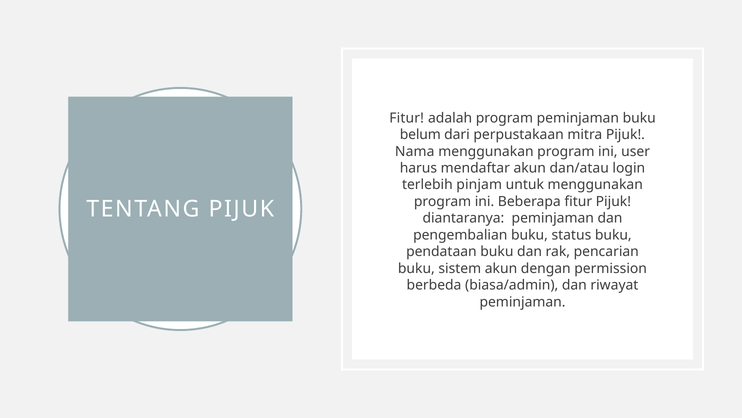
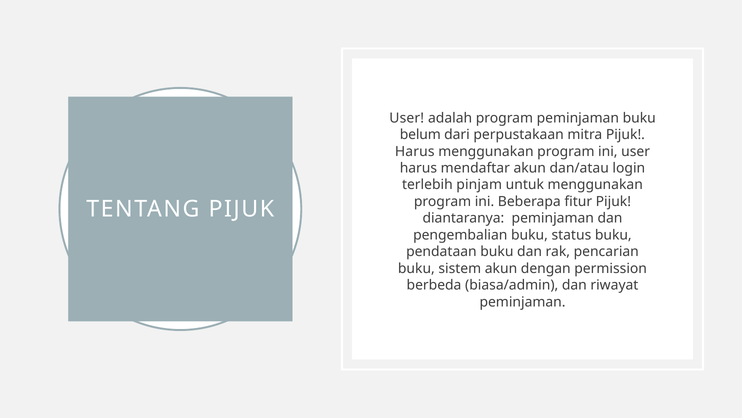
Fitur at (407, 118): Fitur -> User
Nama at (415, 151): Nama -> Harus
